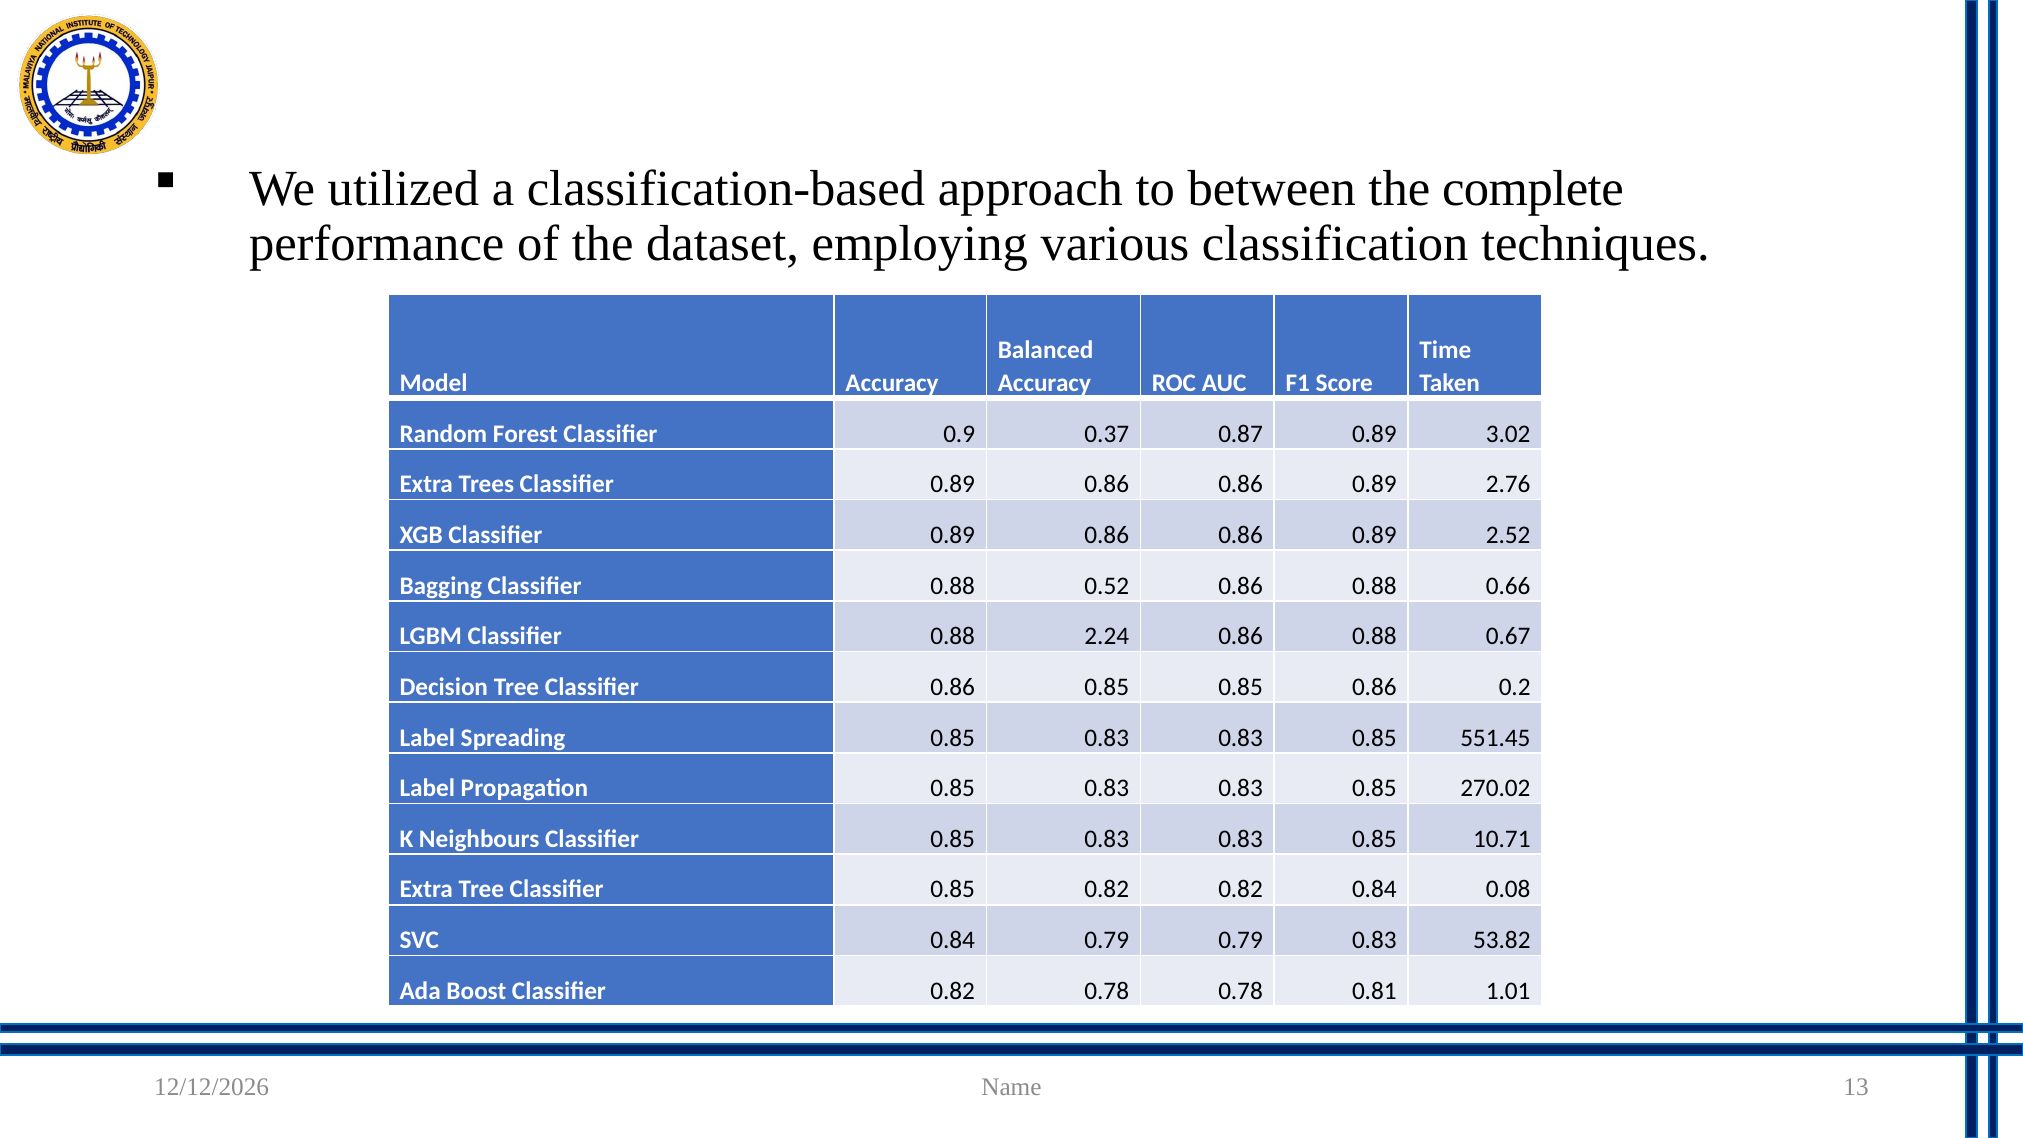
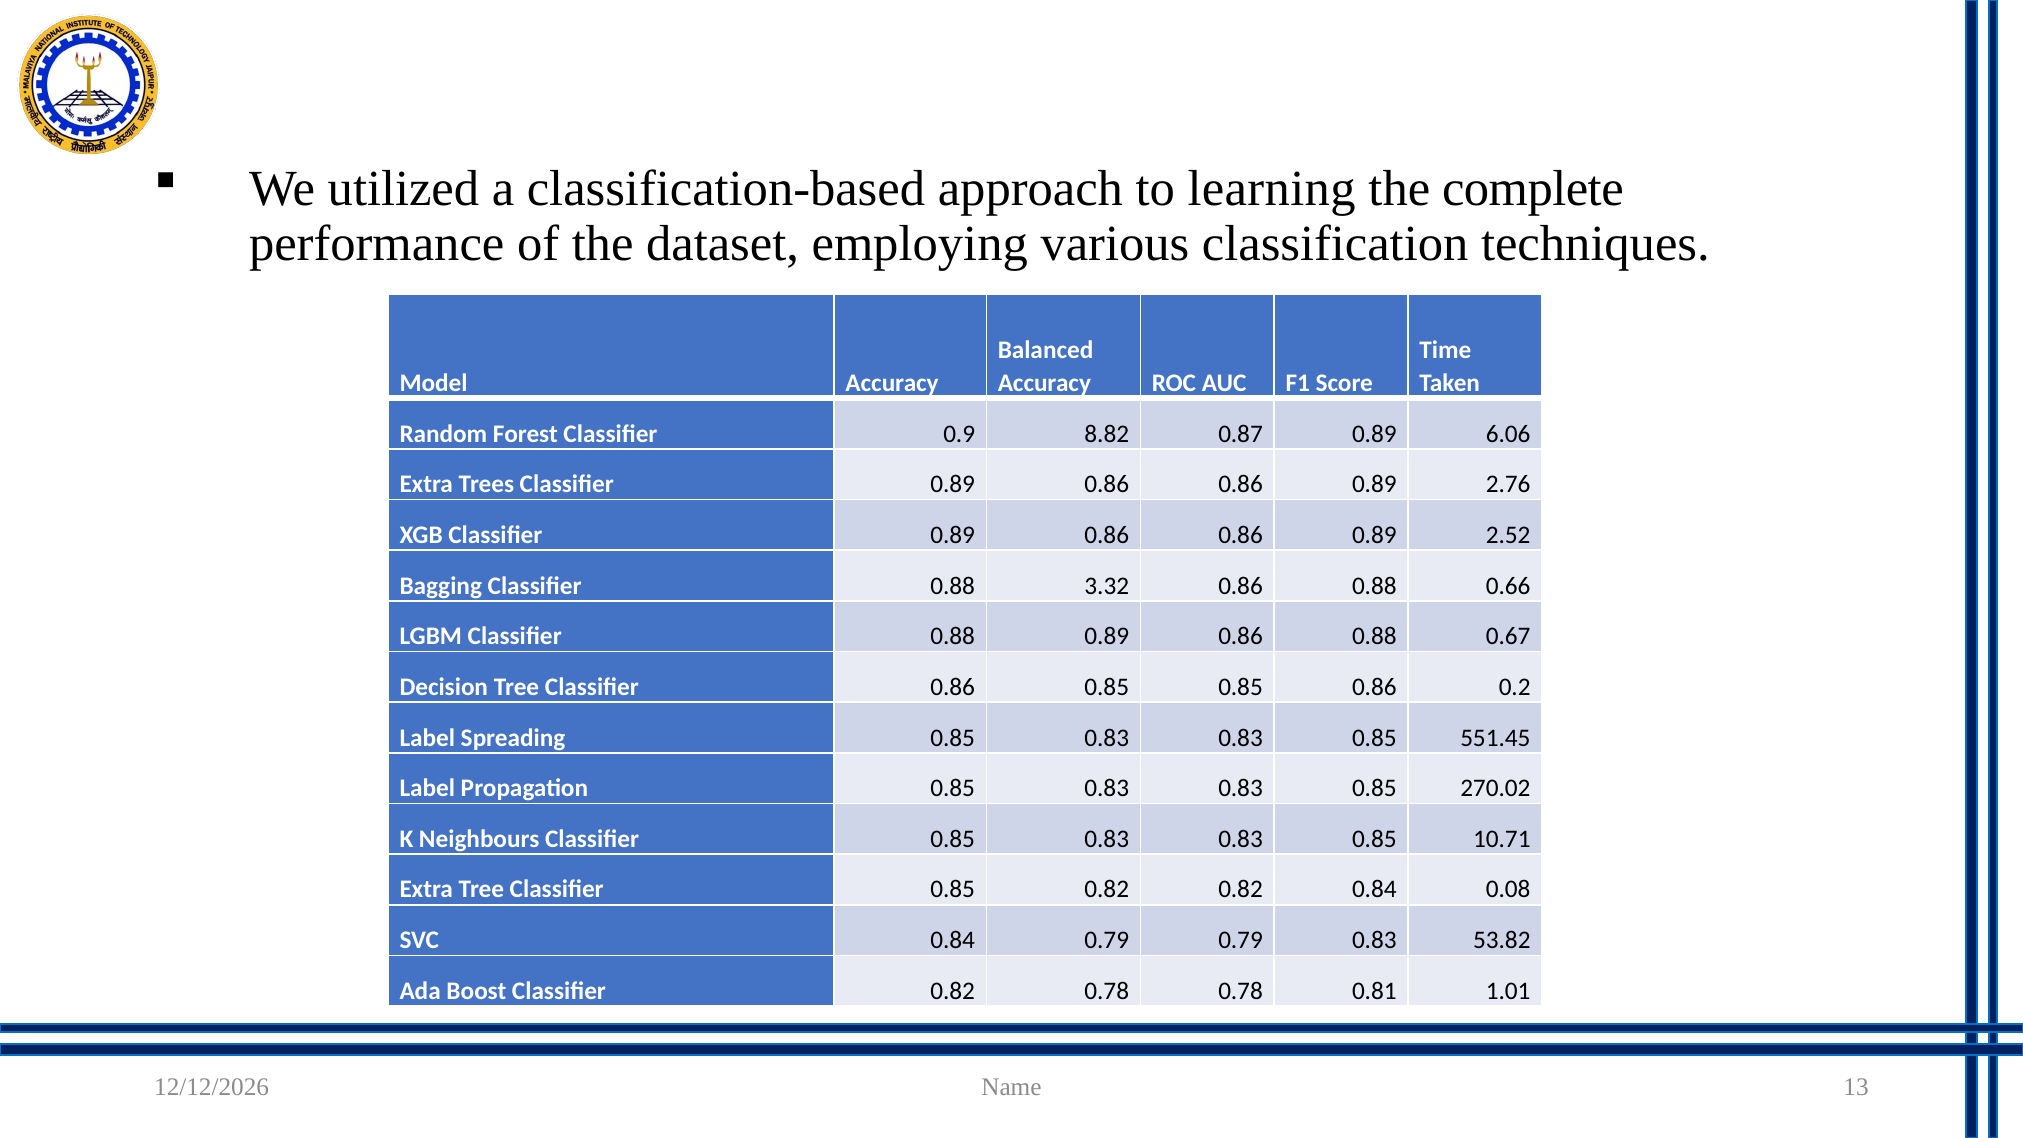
between: between -> learning
0.37: 0.37 -> 8.82
3.02: 3.02 -> 6.06
0.52: 0.52 -> 3.32
0.88 2.24: 2.24 -> 0.89
